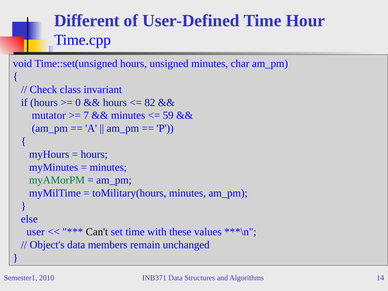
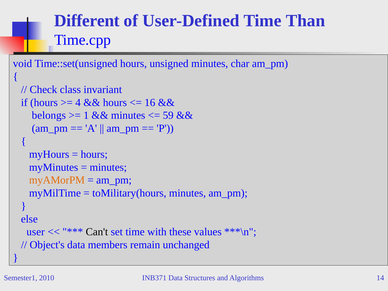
Hour: Hour -> Than
0: 0 -> 4
82: 82 -> 16
mutator: mutator -> belongs
7: 7 -> 1
myAMorPM colour: green -> orange
